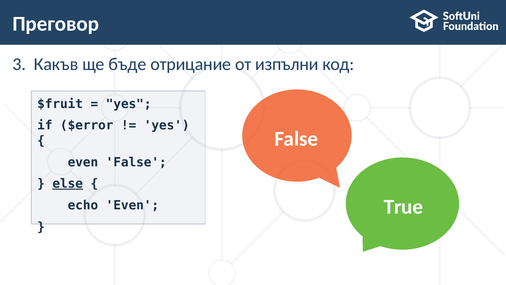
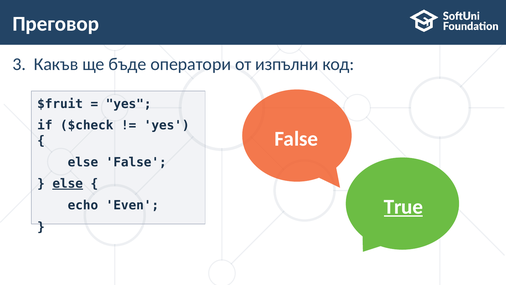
отрицание: отрицание -> оператори
$error: $error -> $check
even at (83, 162): even -> else
True underline: none -> present
